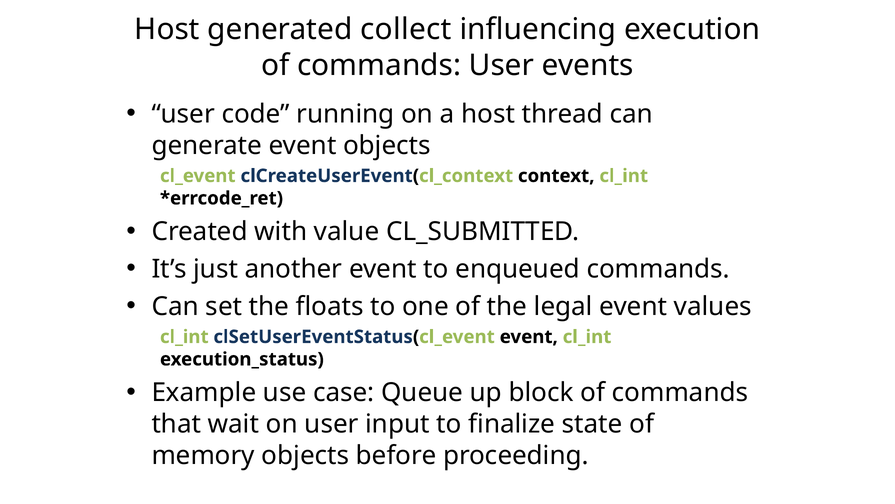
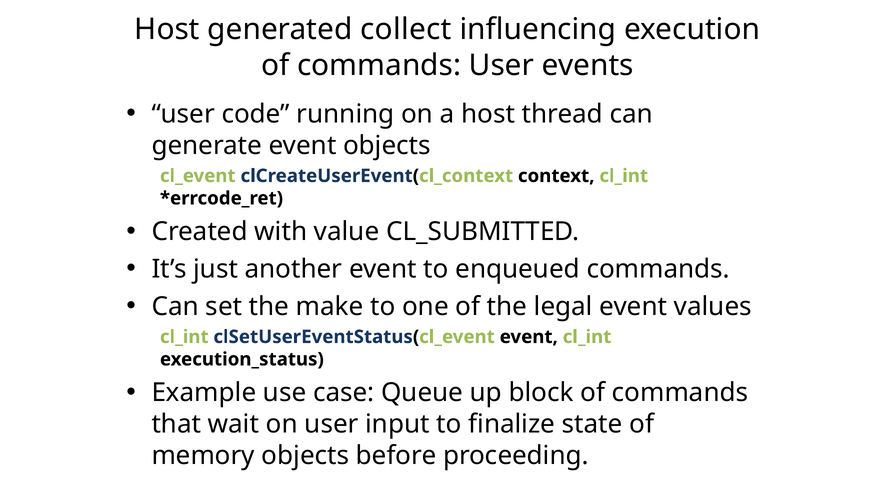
floats: floats -> make
